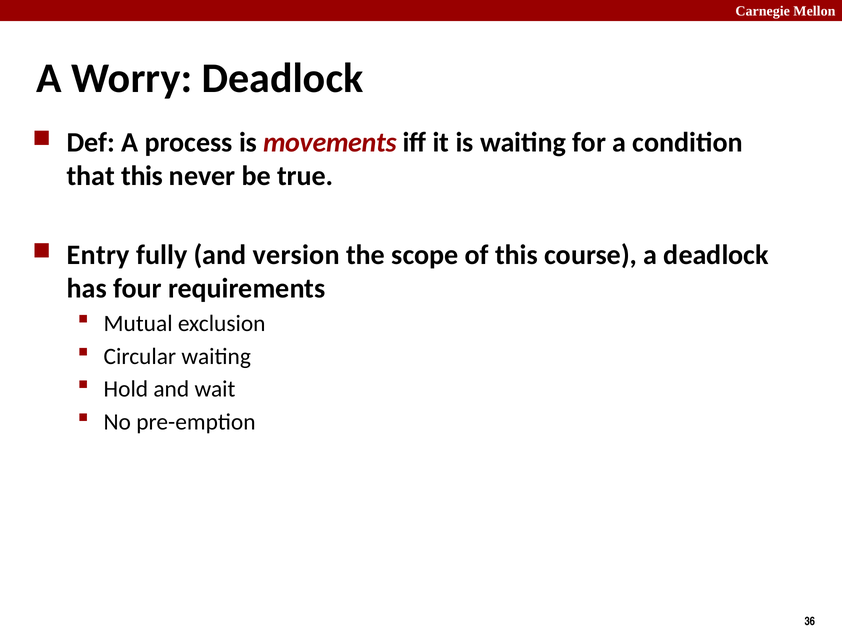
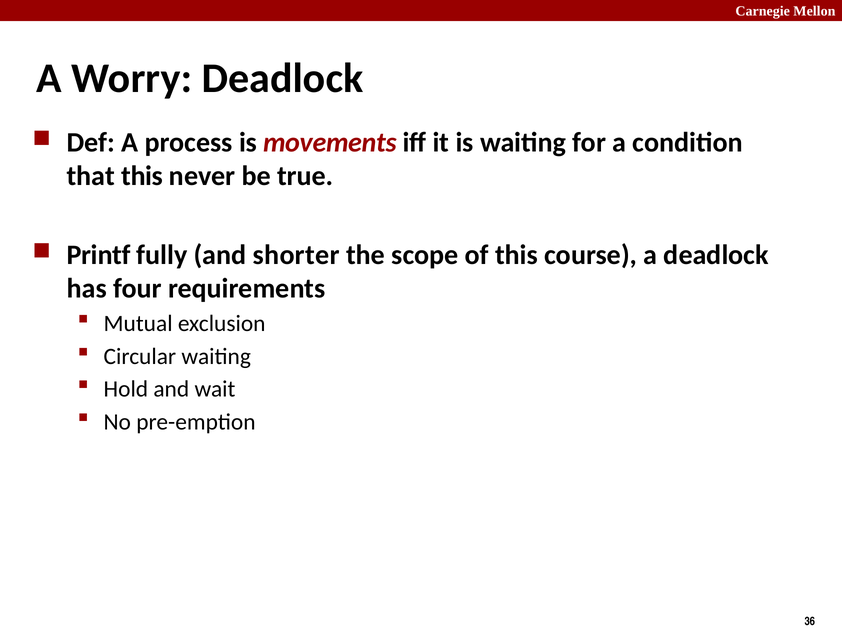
Entry: Entry -> Printf
version: version -> shorter
